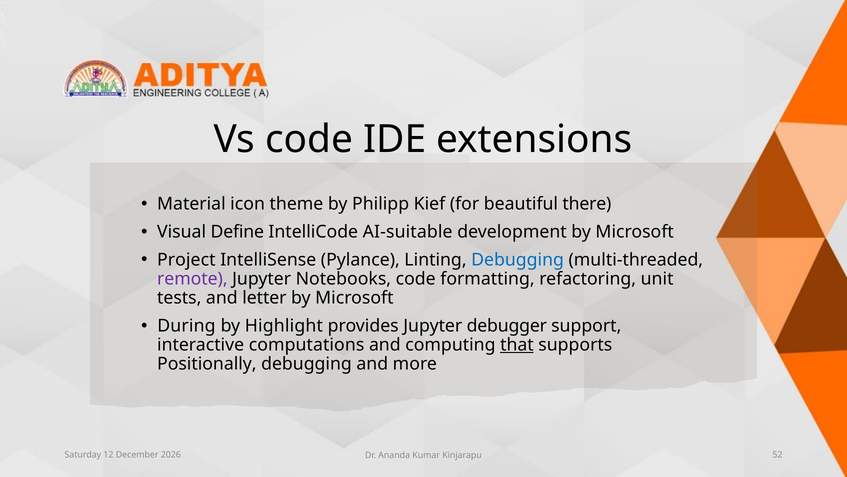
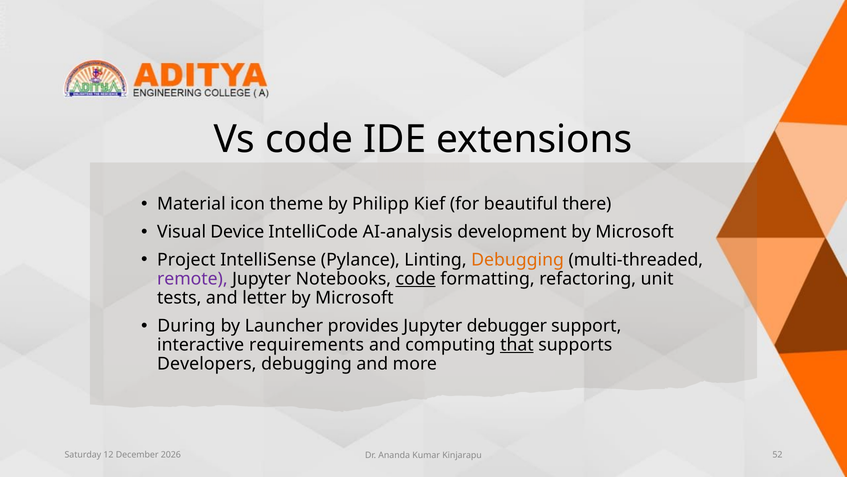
Define: Define -> Device
AI-suitable: AI-suitable -> AI-analysis
Debugging at (518, 260) colour: blue -> orange
code at (416, 279) underline: none -> present
Highlight: Highlight -> Launcher
computations: computations -> requirements
Positionally: Positionally -> Developers
